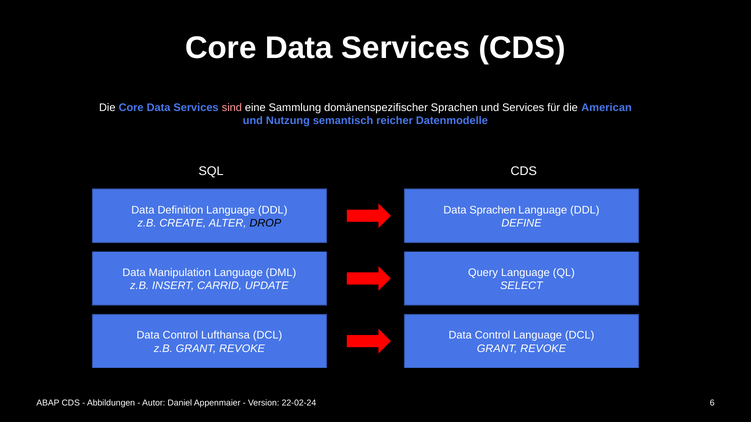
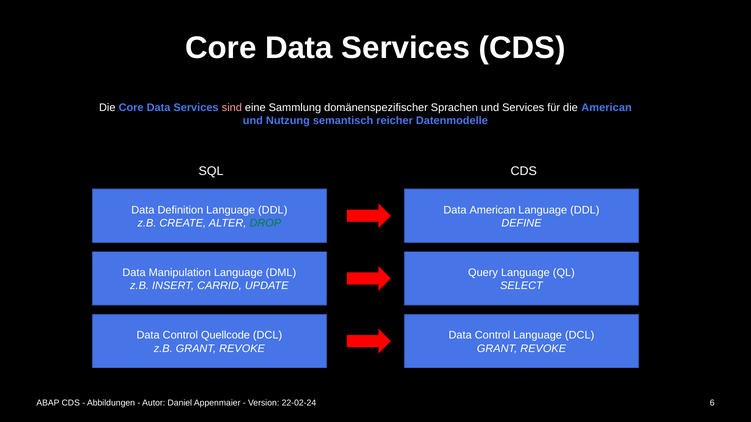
Data Sprachen: Sprachen -> American
DROP colour: black -> green
Lufthansa: Lufthansa -> Quellcode
